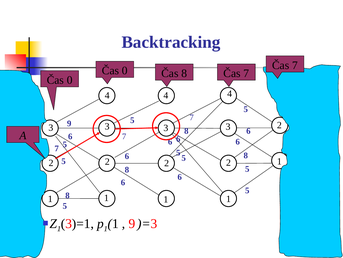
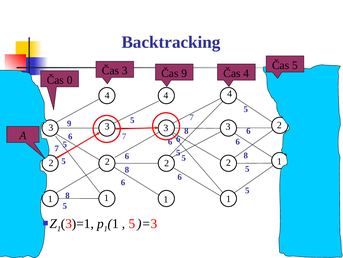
7 at (295, 65): 7 -> 5
0 at (125, 70): 0 -> 3
Čas 8: 8 -> 9
7 at (246, 73): 7 -> 4
9 at (132, 223): 9 -> 5
